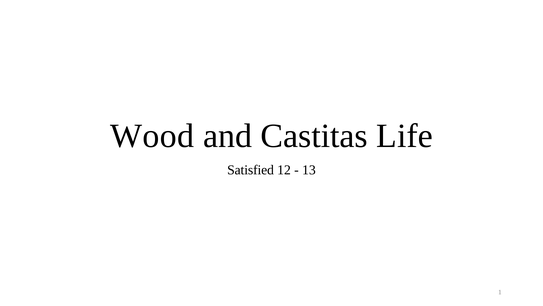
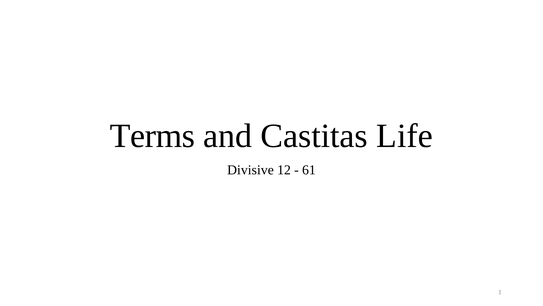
Wood: Wood -> Terms
Satisfied: Satisfied -> Divisive
13: 13 -> 61
